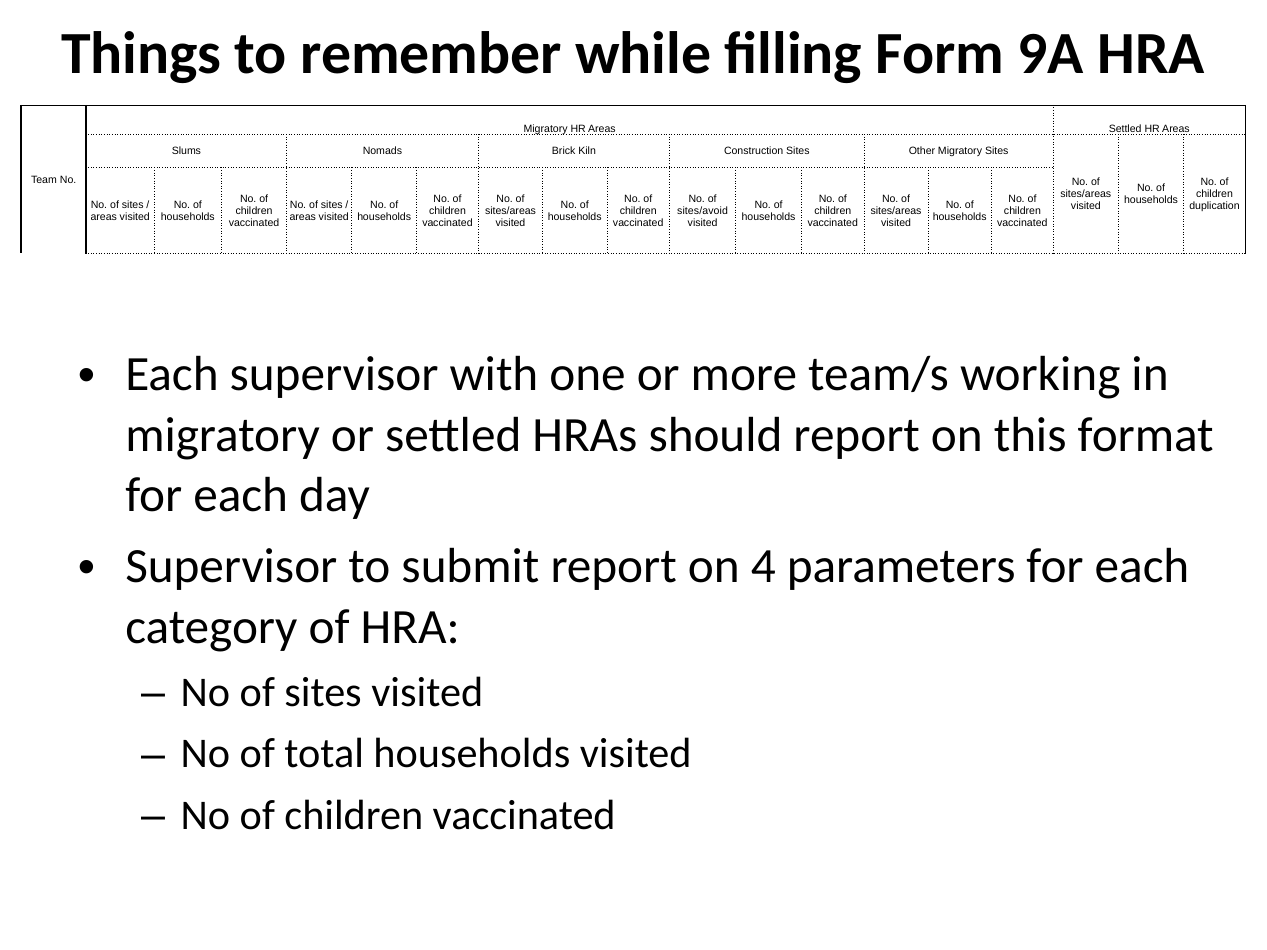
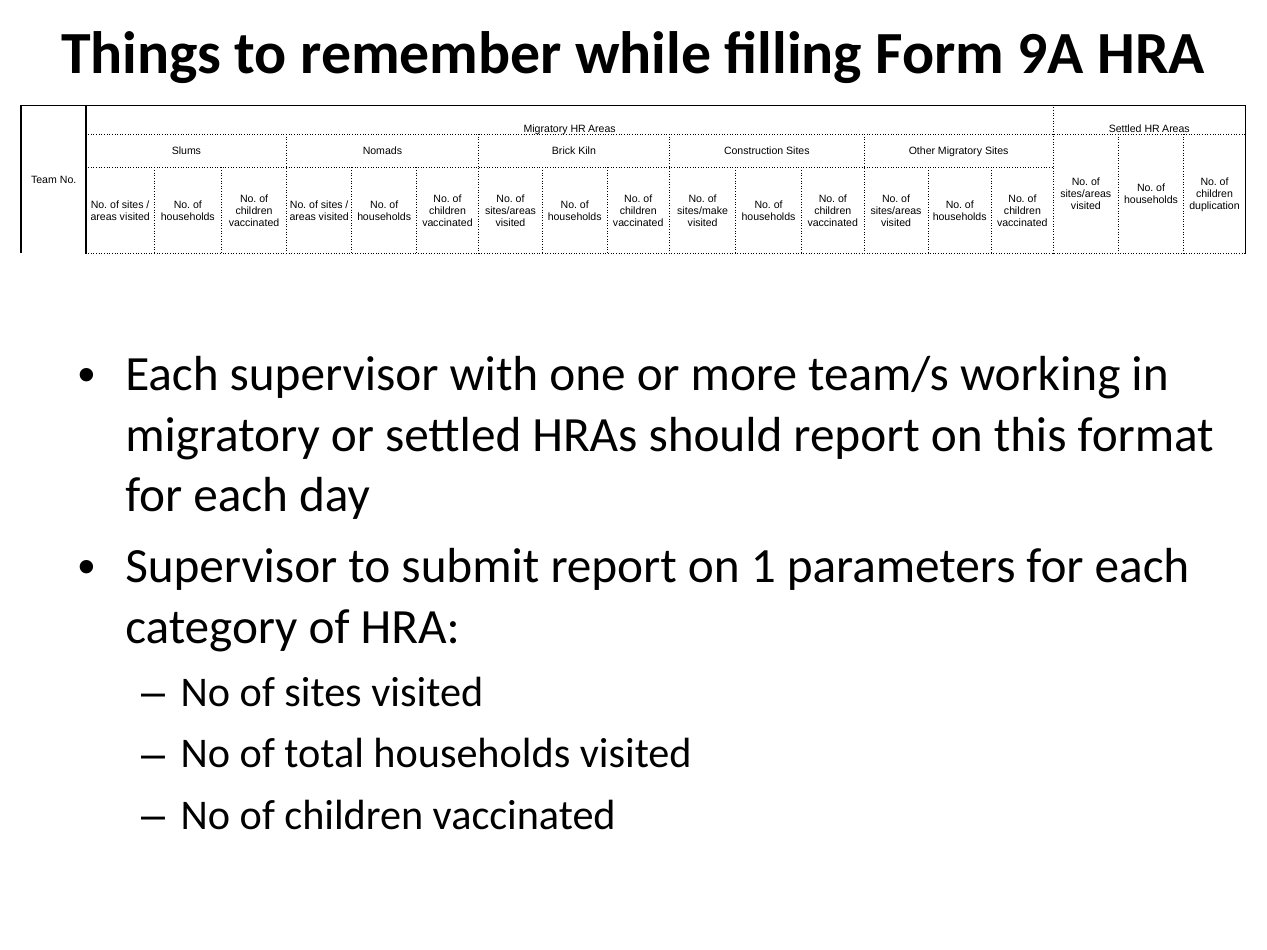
sites/avoid: sites/avoid -> sites/make
4: 4 -> 1
